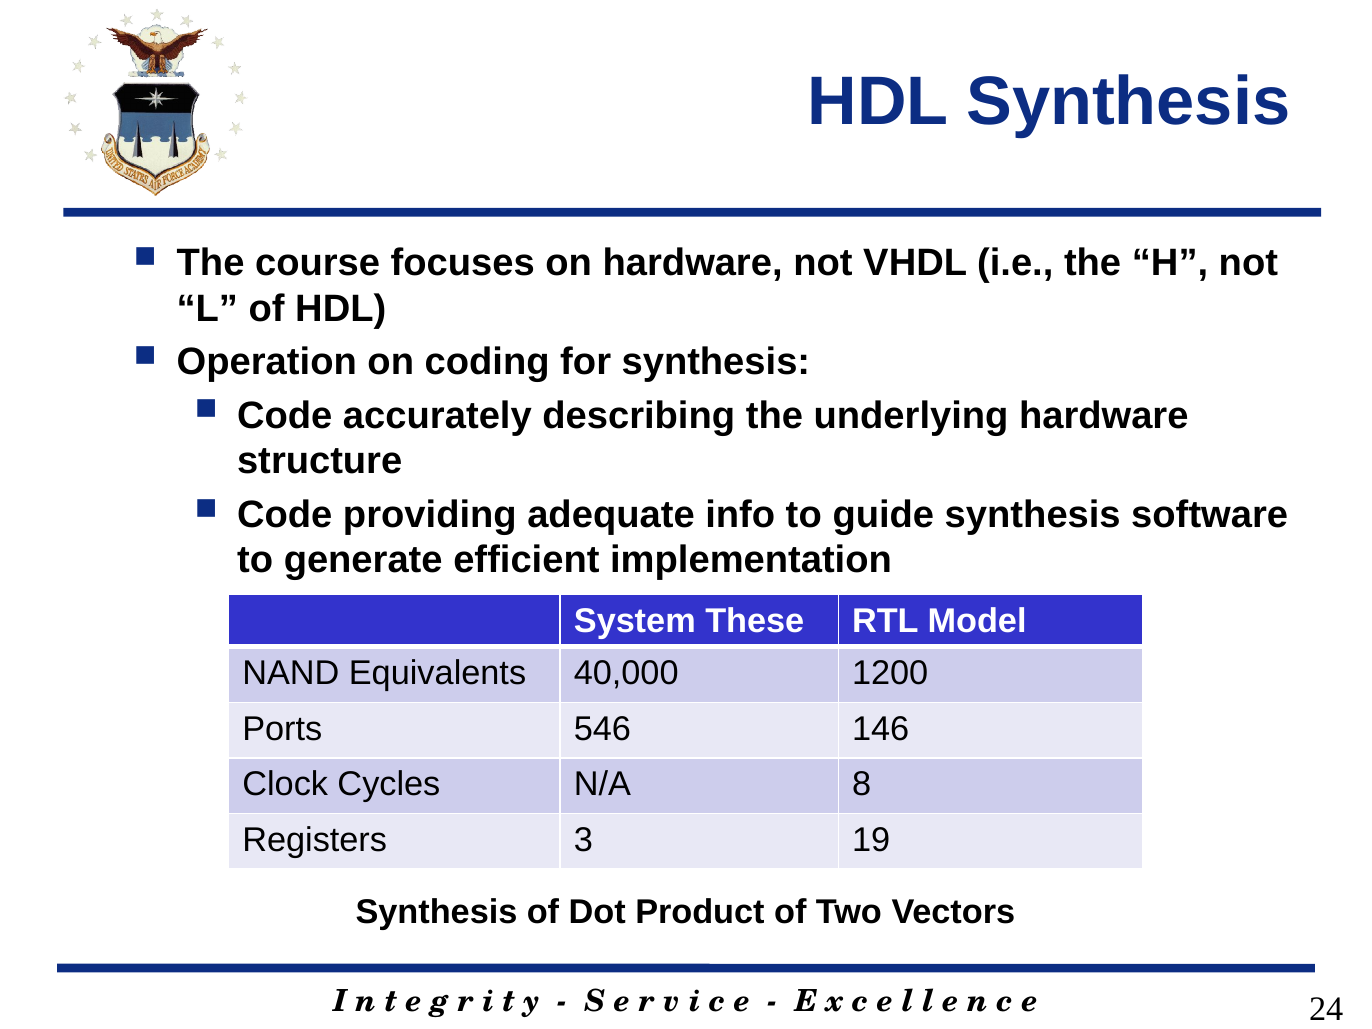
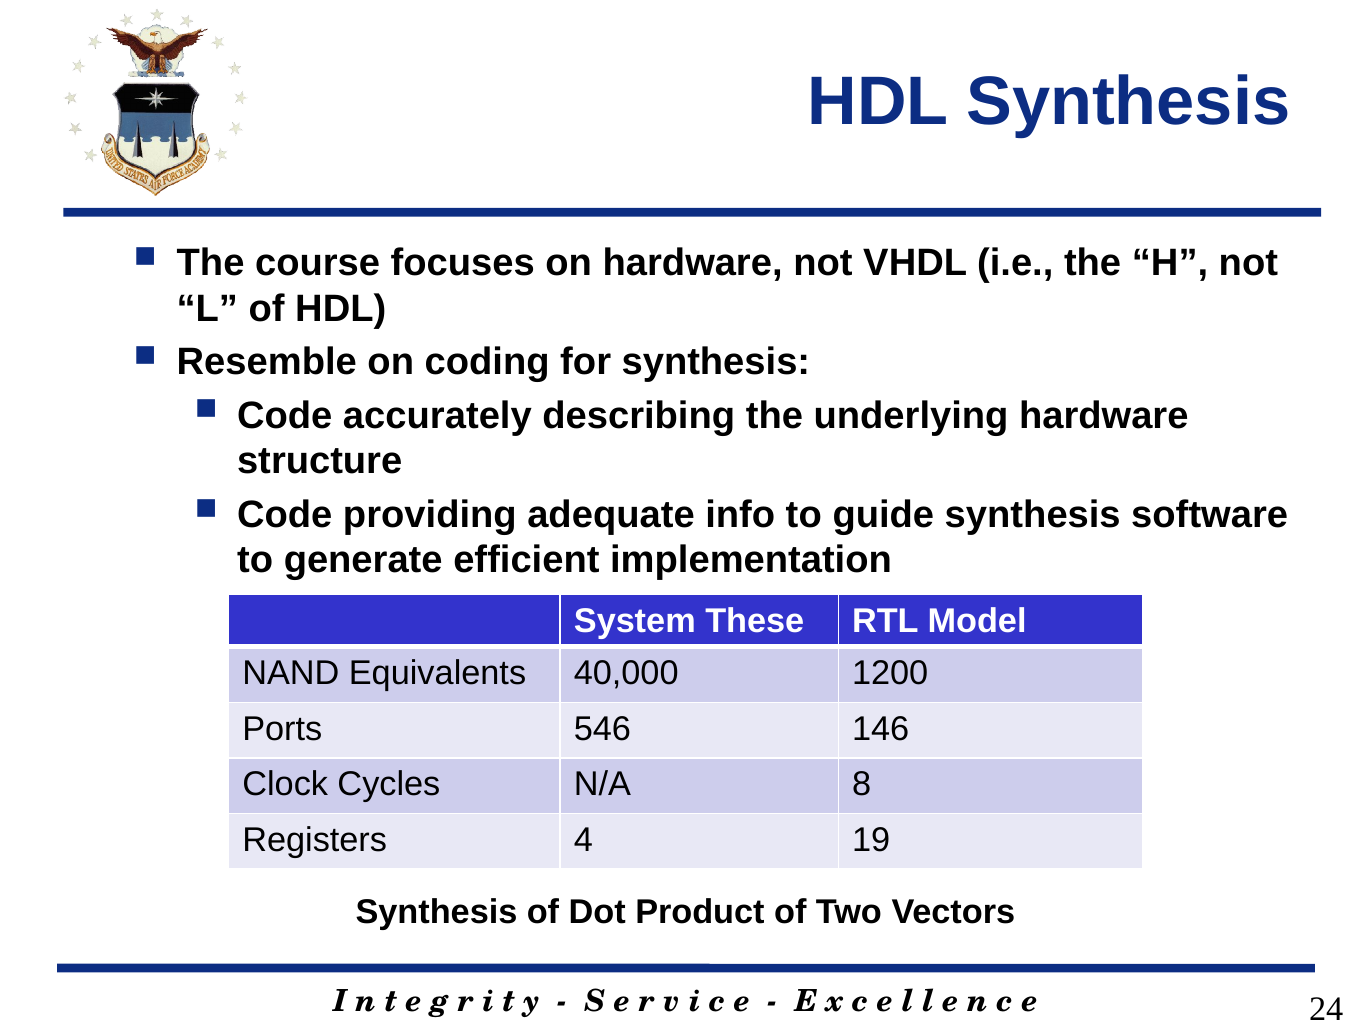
Operation: Operation -> Resemble
3: 3 -> 4
